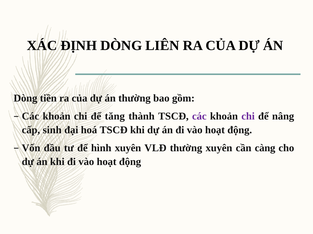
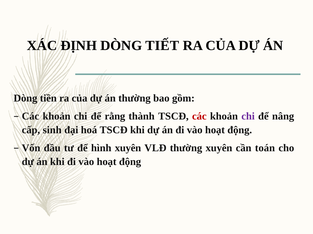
LIÊN: LIÊN -> TIẾT
tăng: tăng -> rằng
các at (199, 117) colour: purple -> red
càng: càng -> toán
